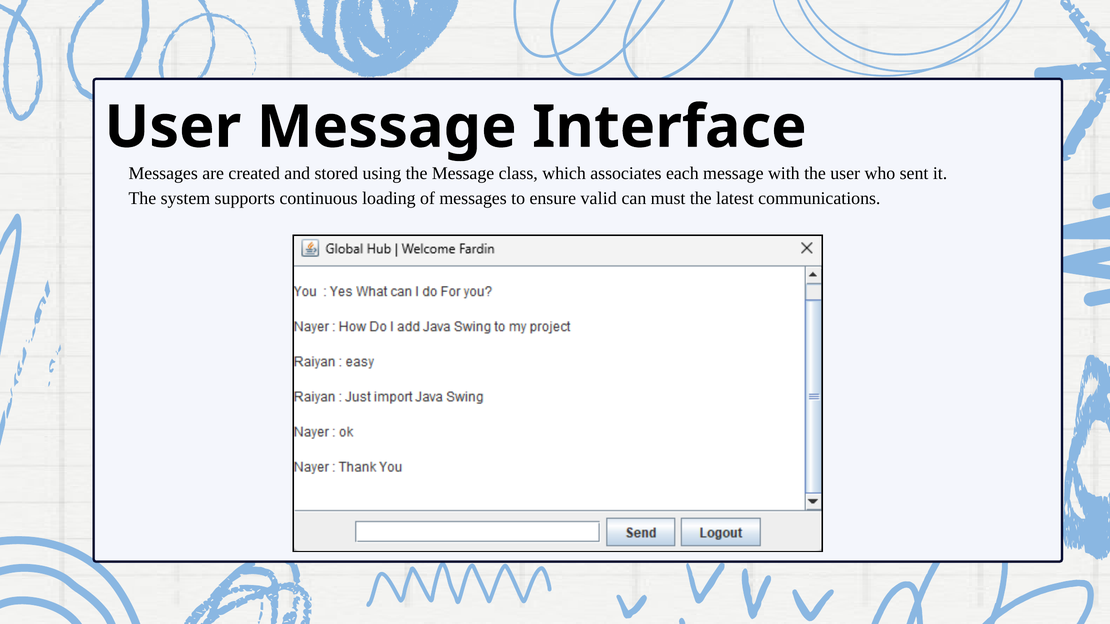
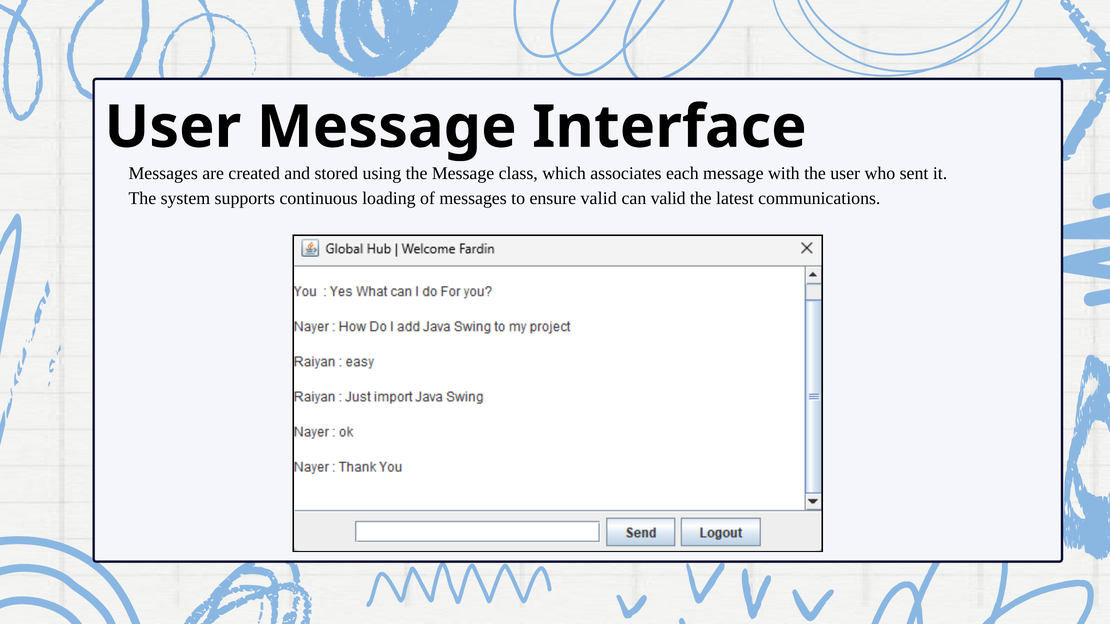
can must: must -> valid
